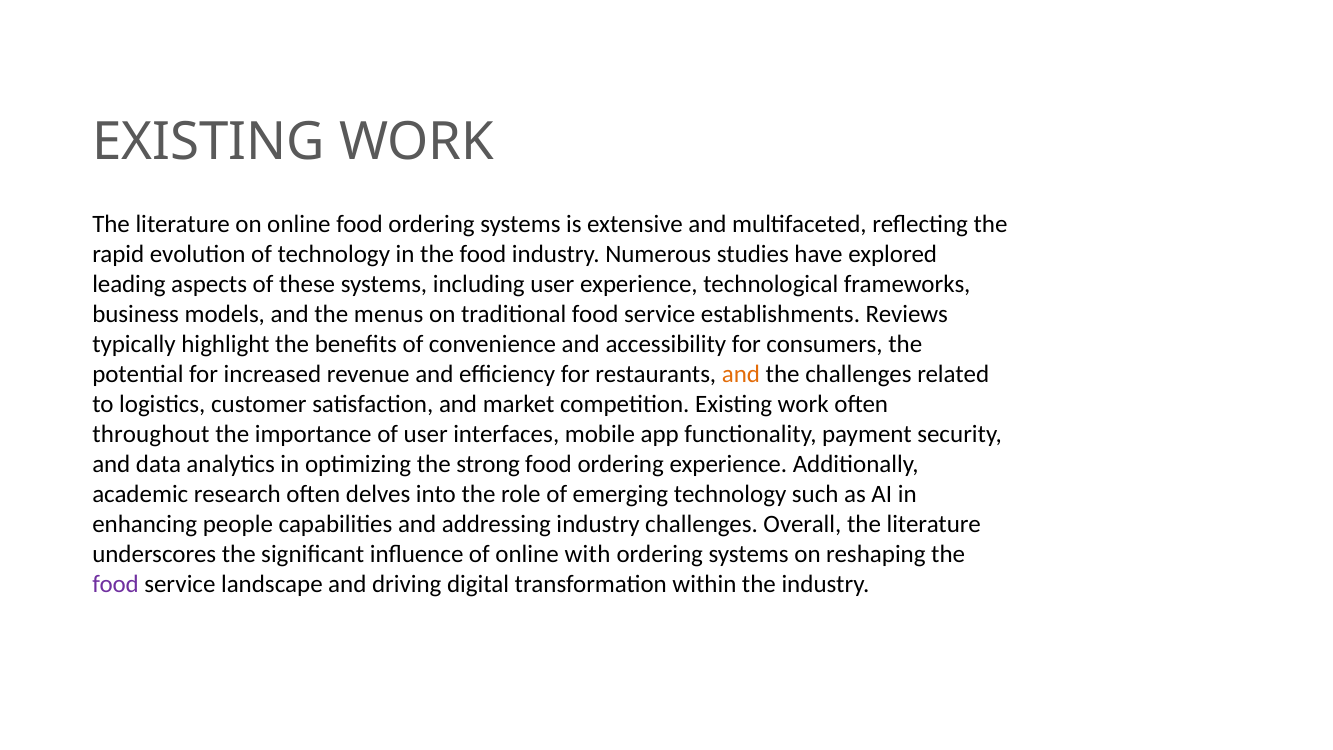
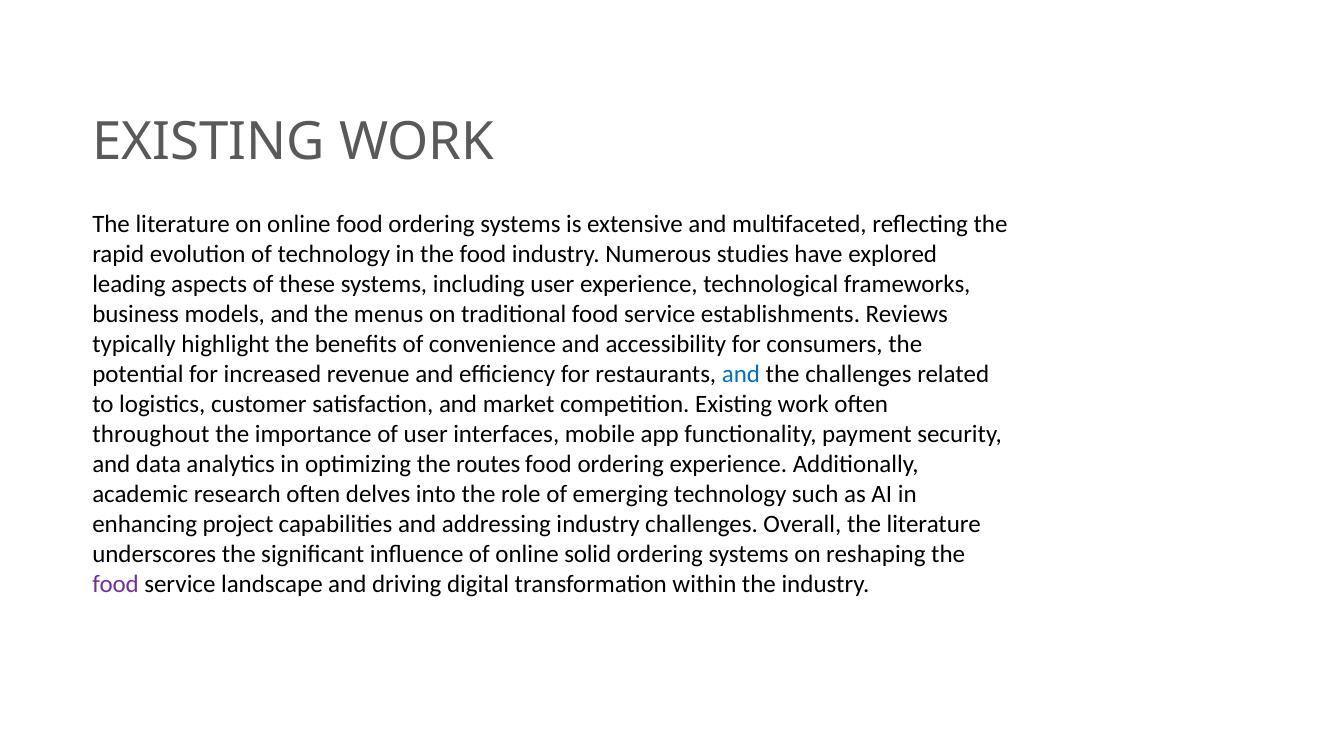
and at (741, 375) colour: orange -> blue
strong: strong -> routes
people: people -> project
with: with -> solid
